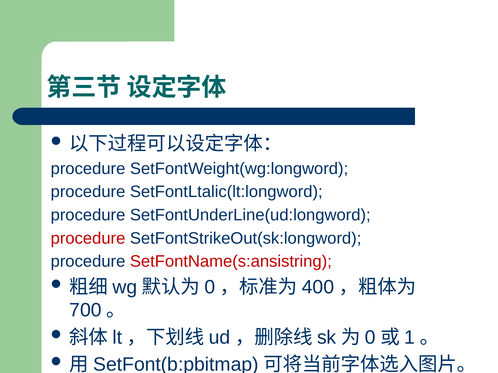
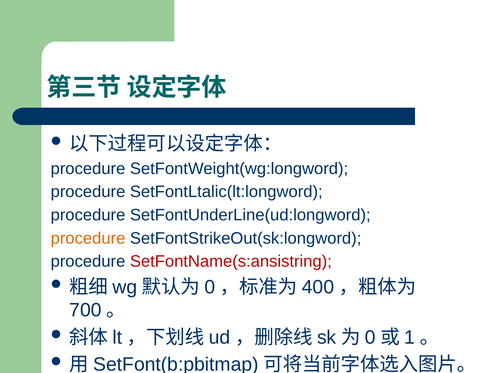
procedure at (88, 239) colour: red -> orange
